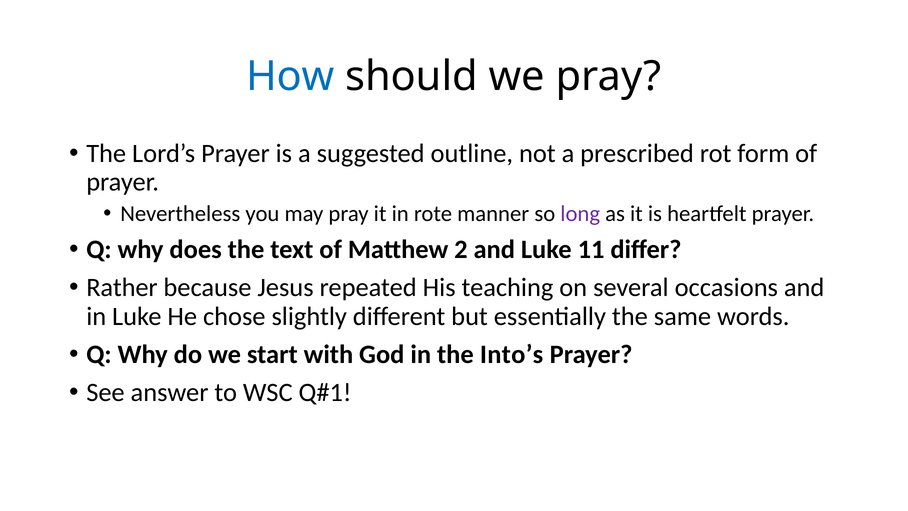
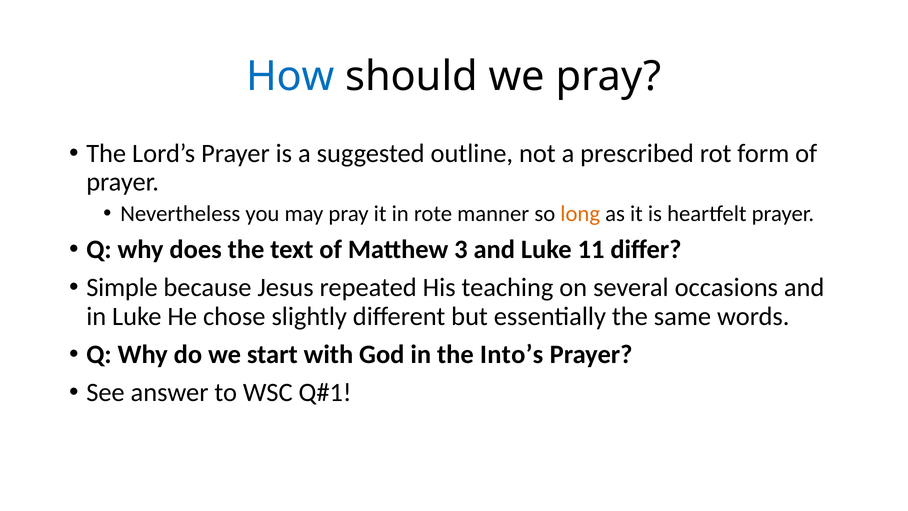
long colour: purple -> orange
2: 2 -> 3
Rather: Rather -> Simple
